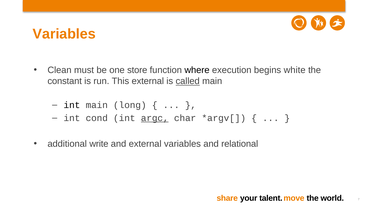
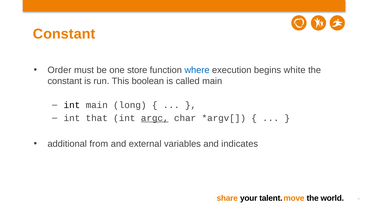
Variables at (64, 34): Variables -> Constant
Clean: Clean -> Order
where colour: black -> blue
This external: external -> boolean
called underline: present -> none
cond: cond -> that
write: write -> from
relational: relational -> indicates
